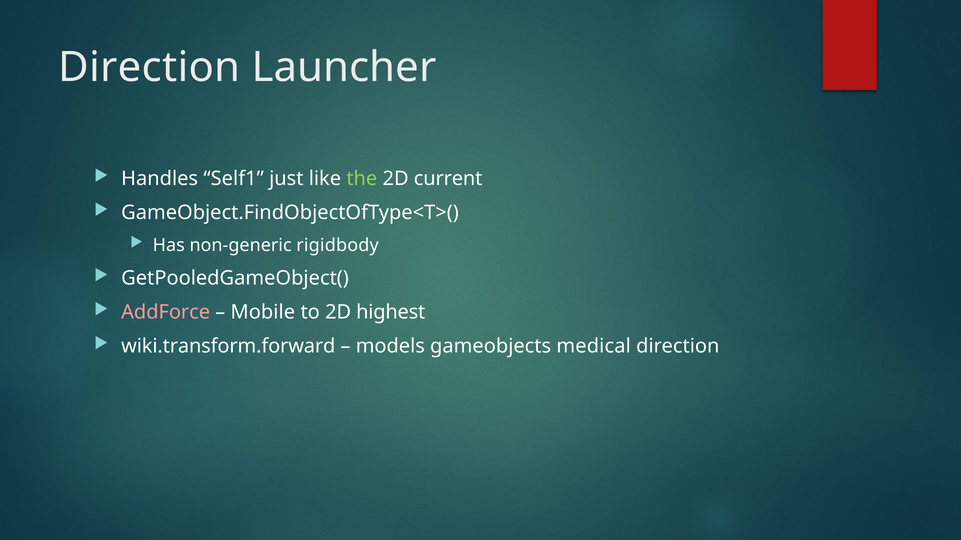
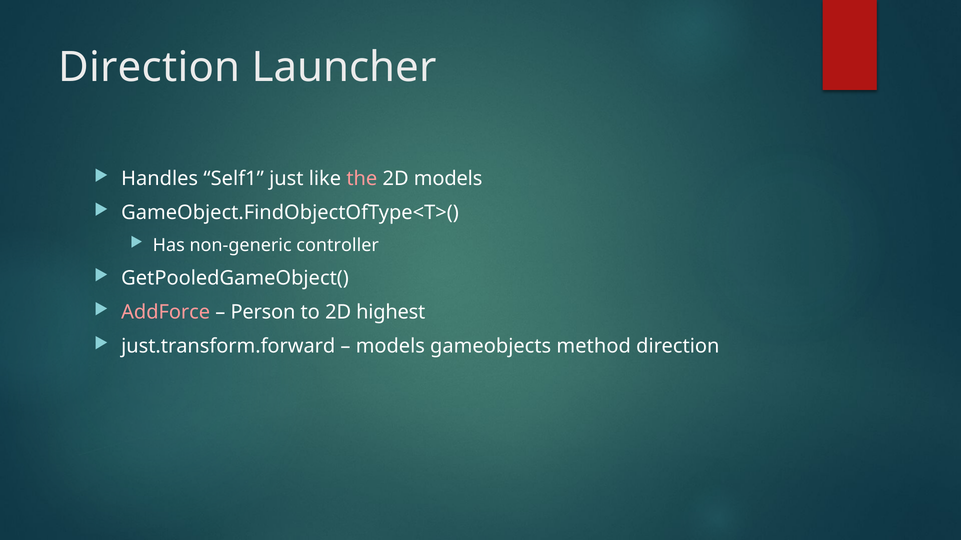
the colour: light green -> pink
2D current: current -> models
rigidbody: rigidbody -> controller
Mobile: Mobile -> Person
wiki.transform.forward: wiki.transform.forward -> just.transform.forward
medical: medical -> method
